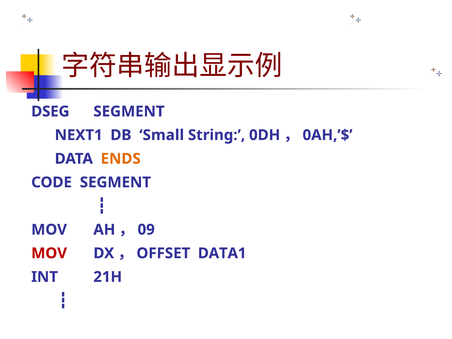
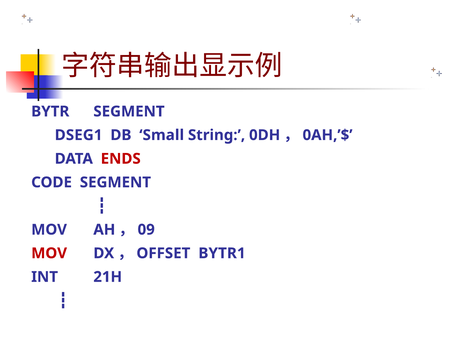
DSEG: DSEG -> BYTR
NEXT1: NEXT1 -> DSEG1
ENDS colour: orange -> red
DATA1: DATA1 -> BYTR1
